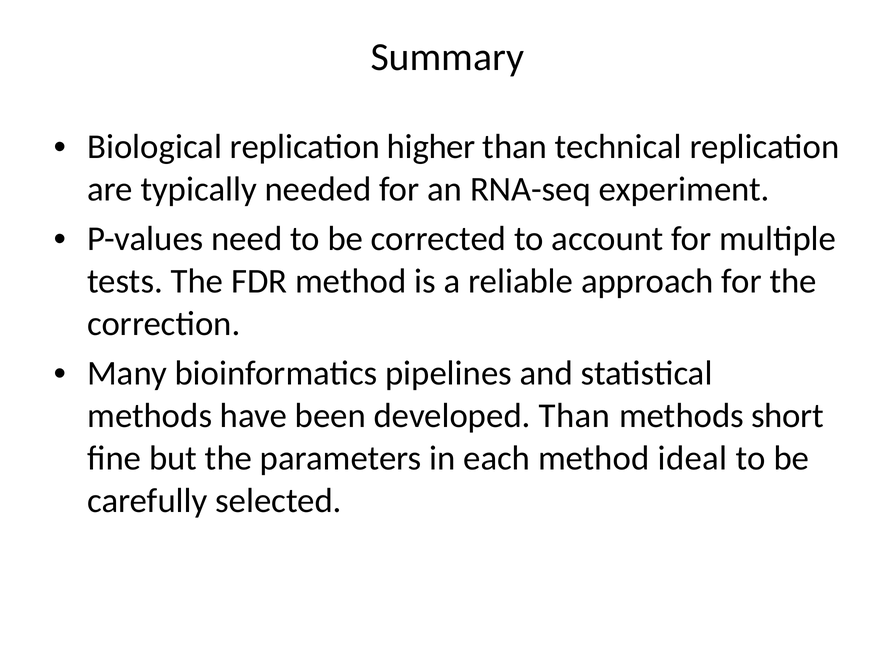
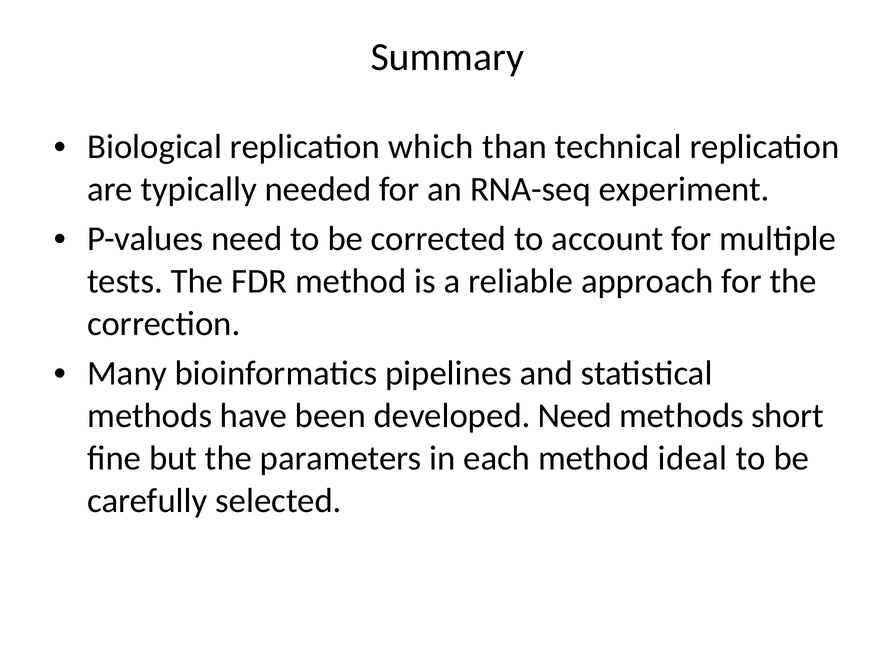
higher: higher -> which
developed Than: Than -> Need
